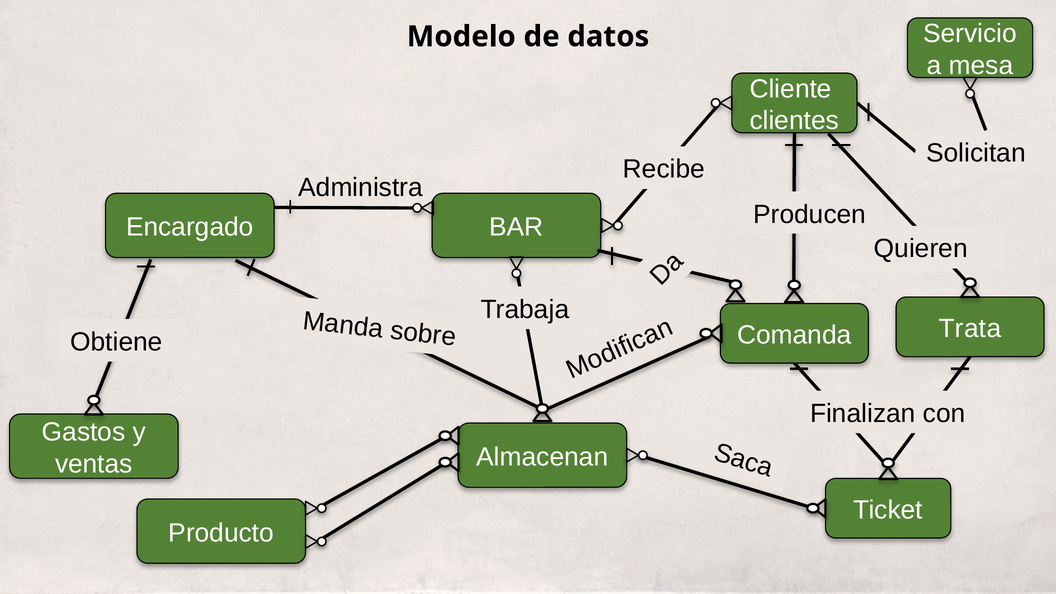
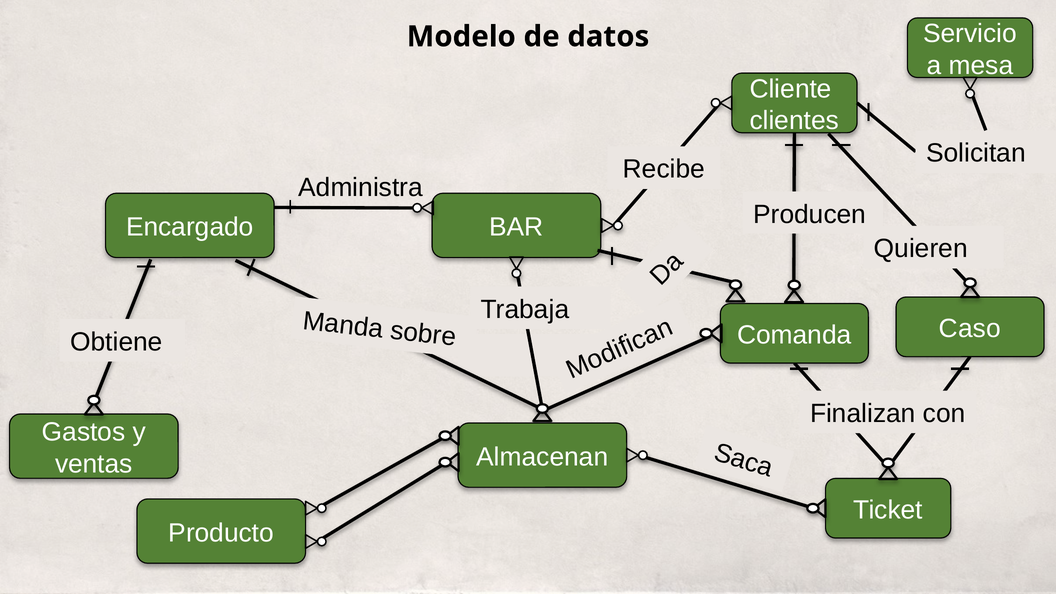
Trata: Trata -> Caso
